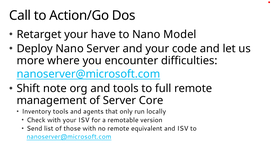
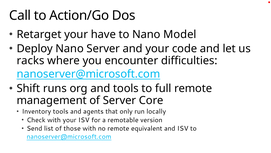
more: more -> racks
note: note -> runs
